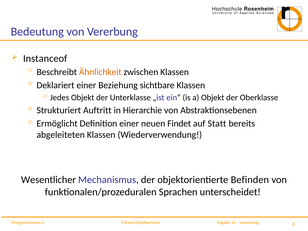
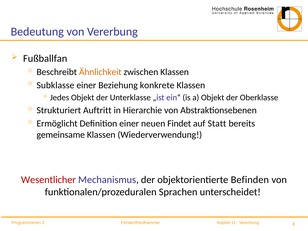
Instanceof: Instanceof -> Fußballfan
Deklariert: Deklariert -> Subklasse
sichtbare: sichtbare -> konkrete
abgeleiteten: abgeleiteten -> gemeinsame
Wesentlicher colour: black -> red
